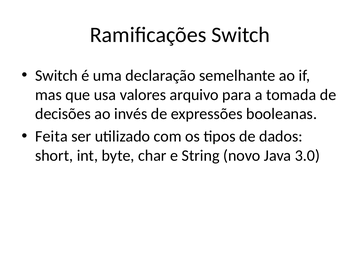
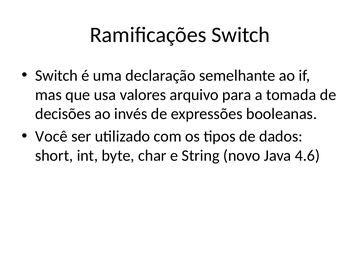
Feita: Feita -> Você
3.0: 3.0 -> 4.6
